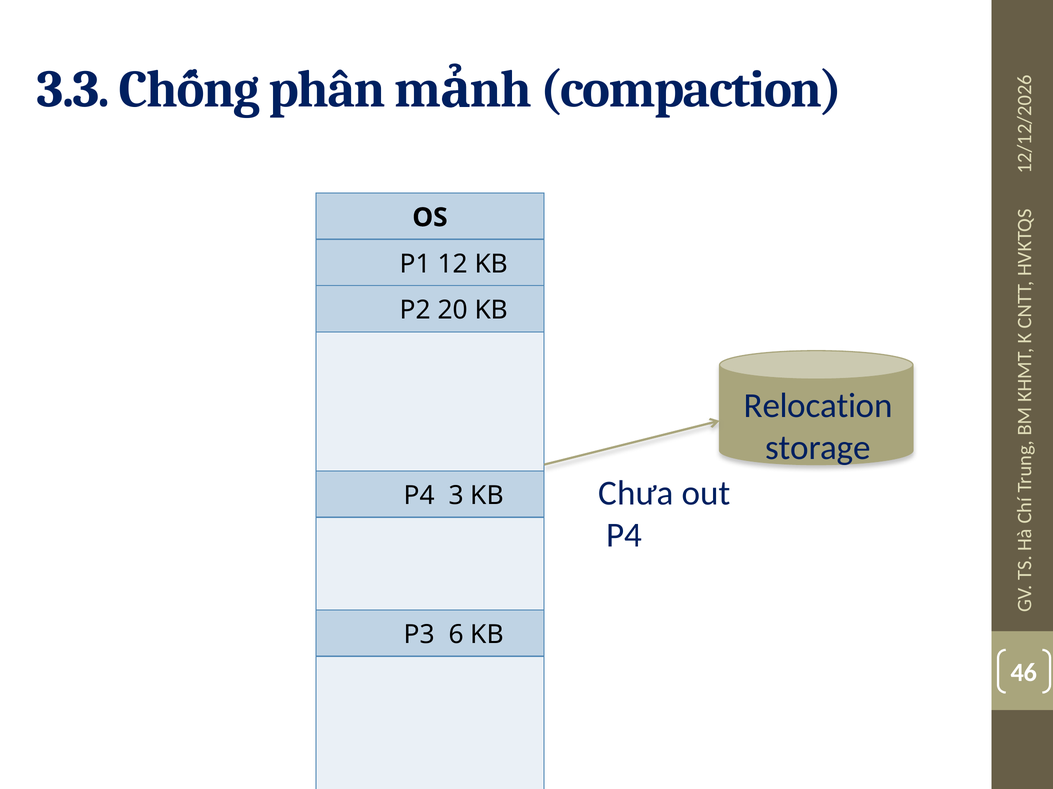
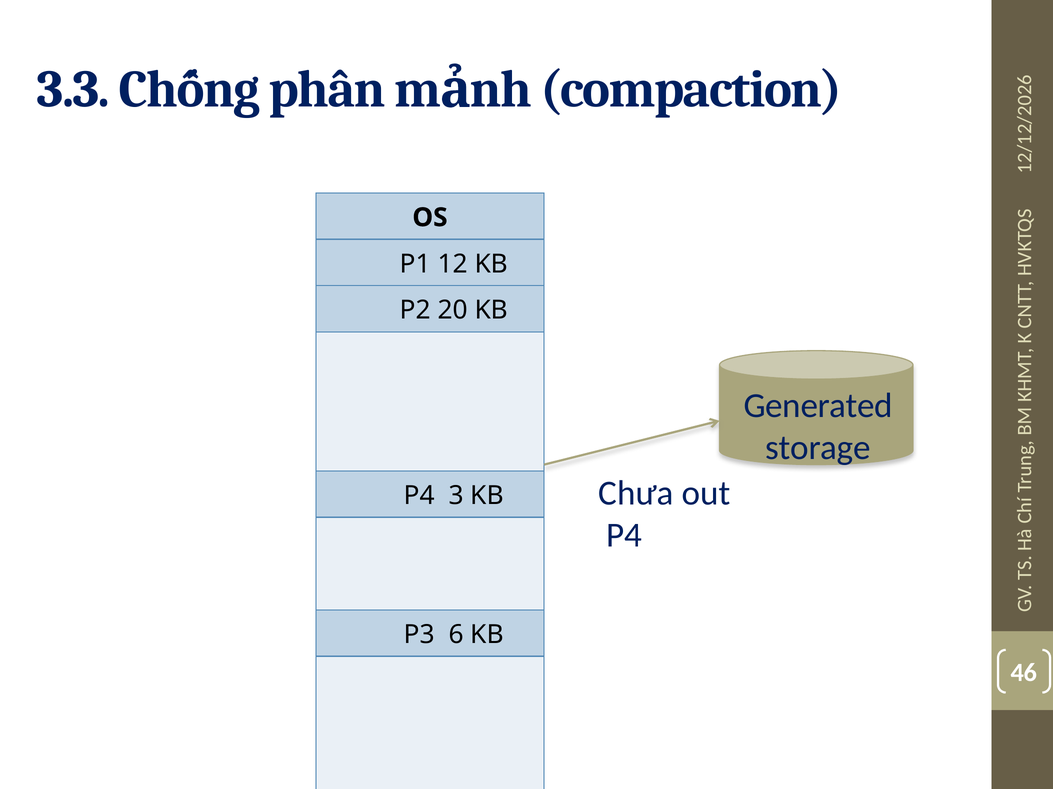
Relocation: Relocation -> Generated
